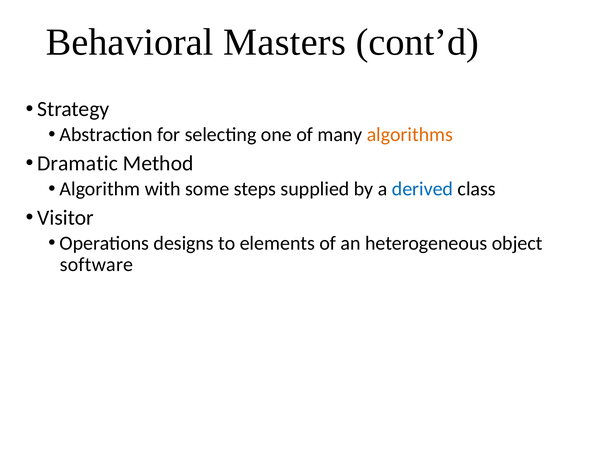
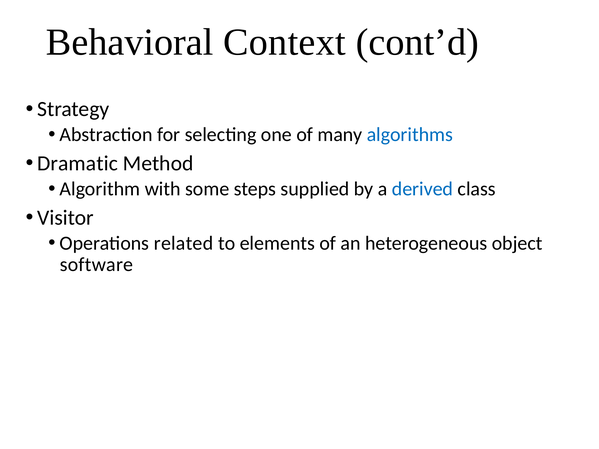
Masters: Masters -> Context
algorithms colour: orange -> blue
designs: designs -> related
